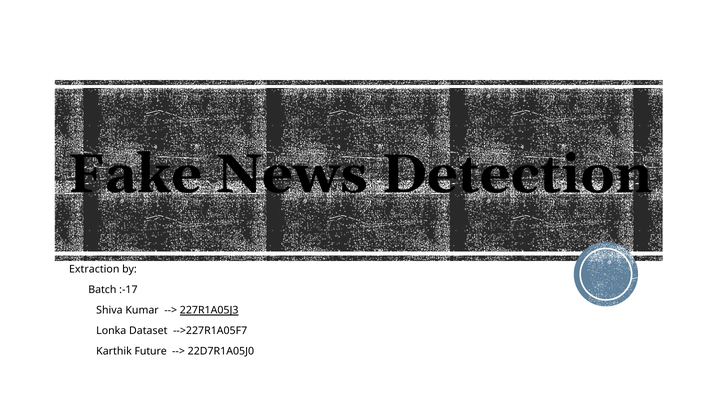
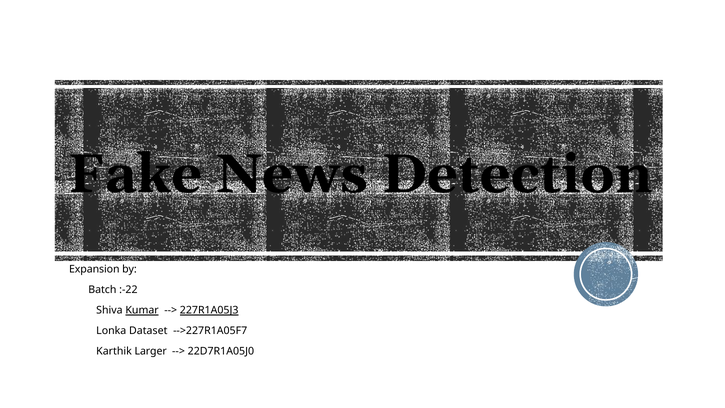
Extraction: Extraction -> Expansion
:-17: :-17 -> :-22
Kumar underline: none -> present
Future: Future -> Larger
